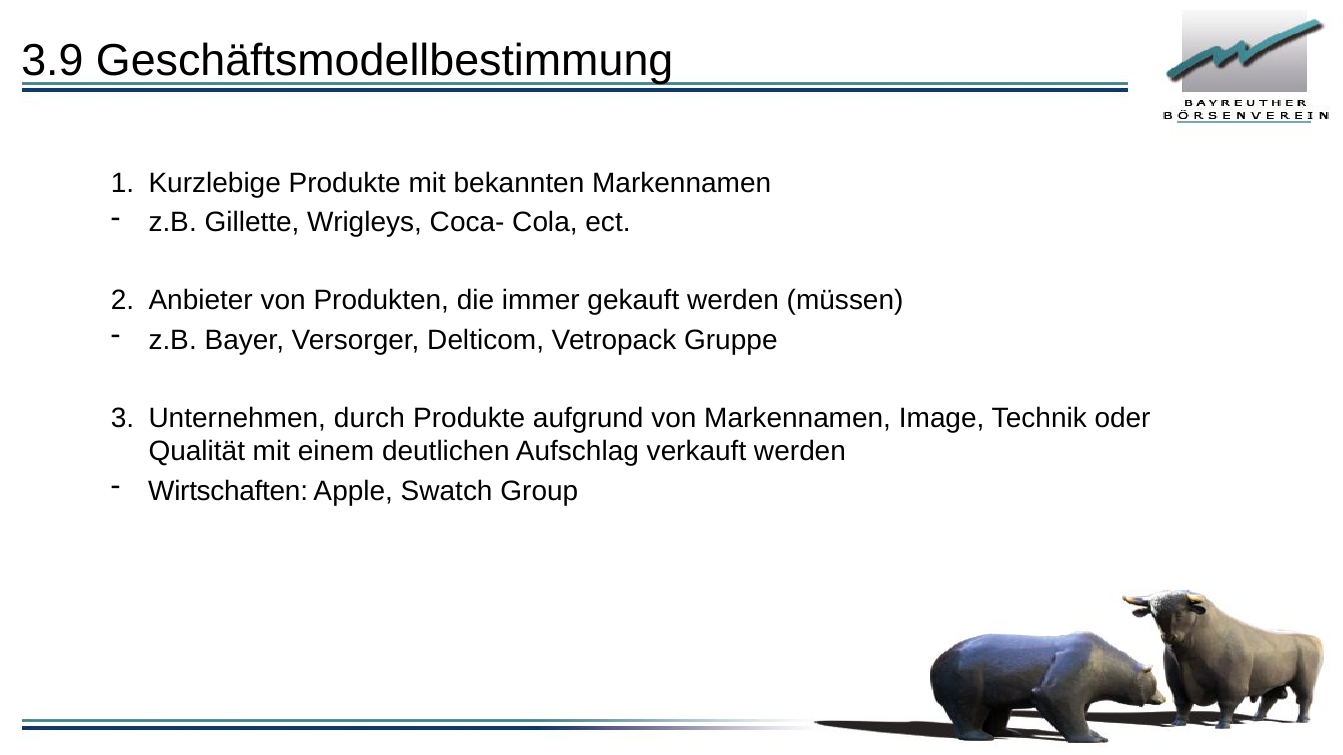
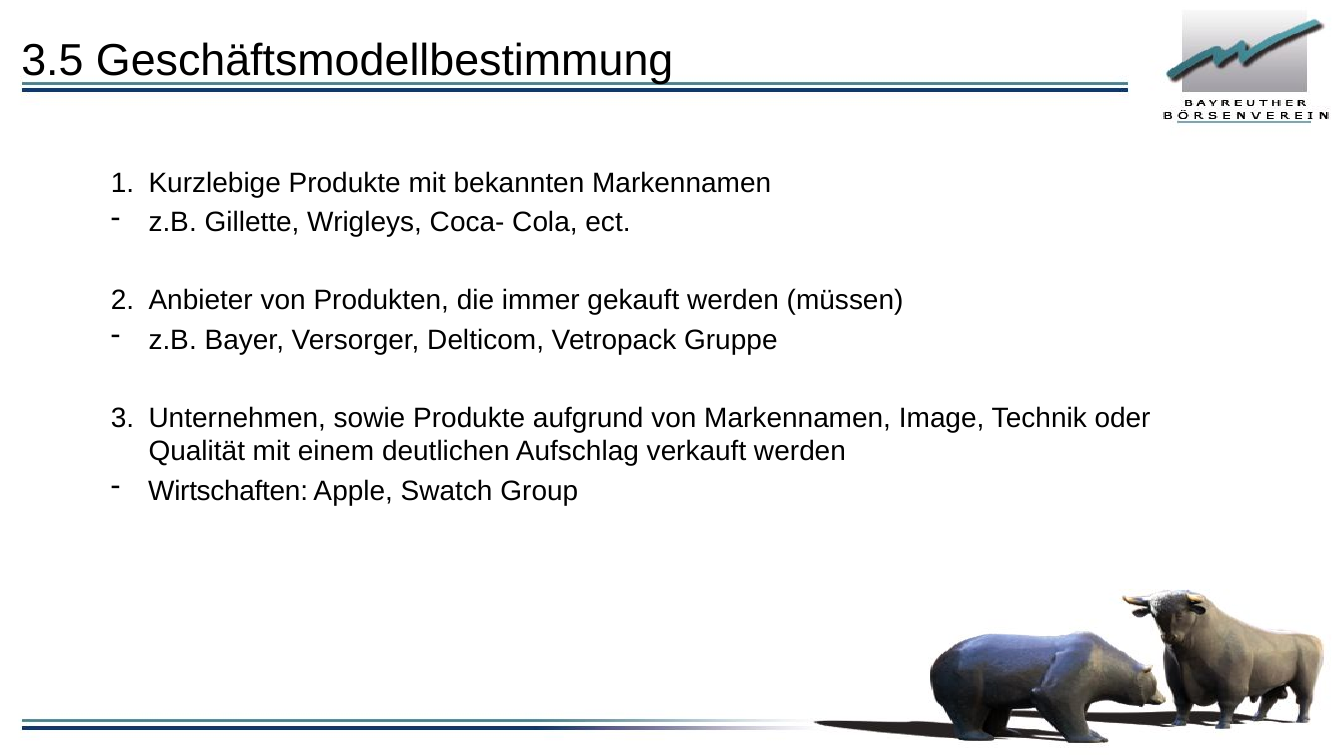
3.9: 3.9 -> 3.5
durch: durch -> sowie
